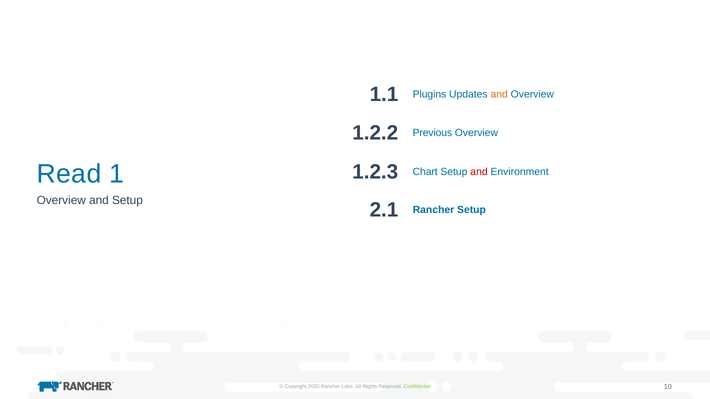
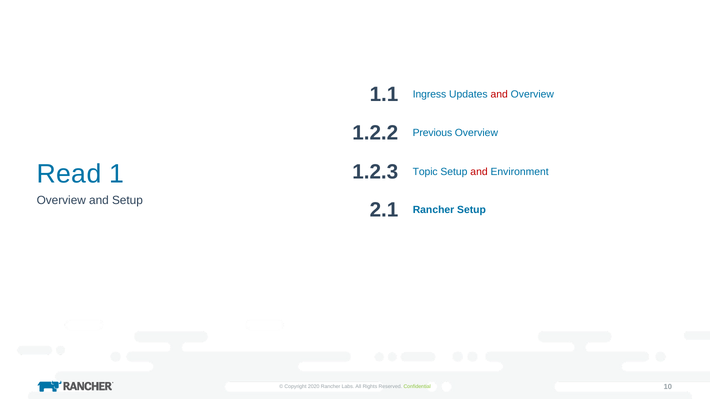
Plugins: Plugins -> Ingress
and at (499, 95) colour: orange -> red
Chart: Chart -> Topic
